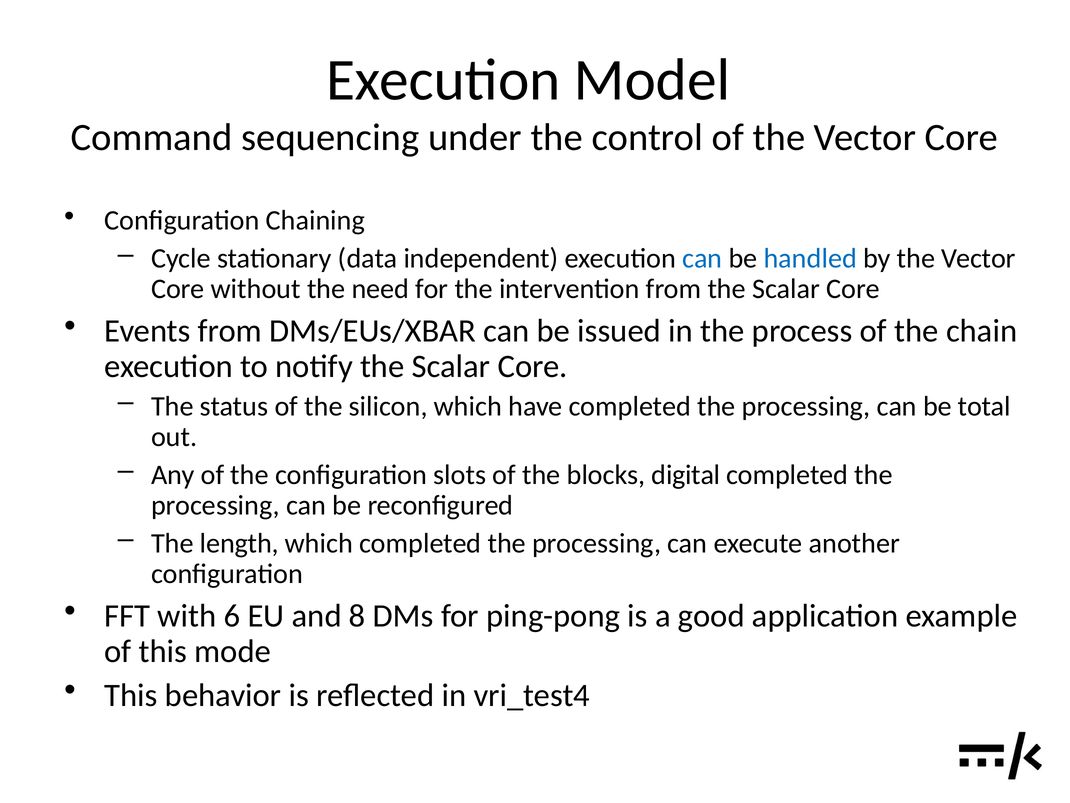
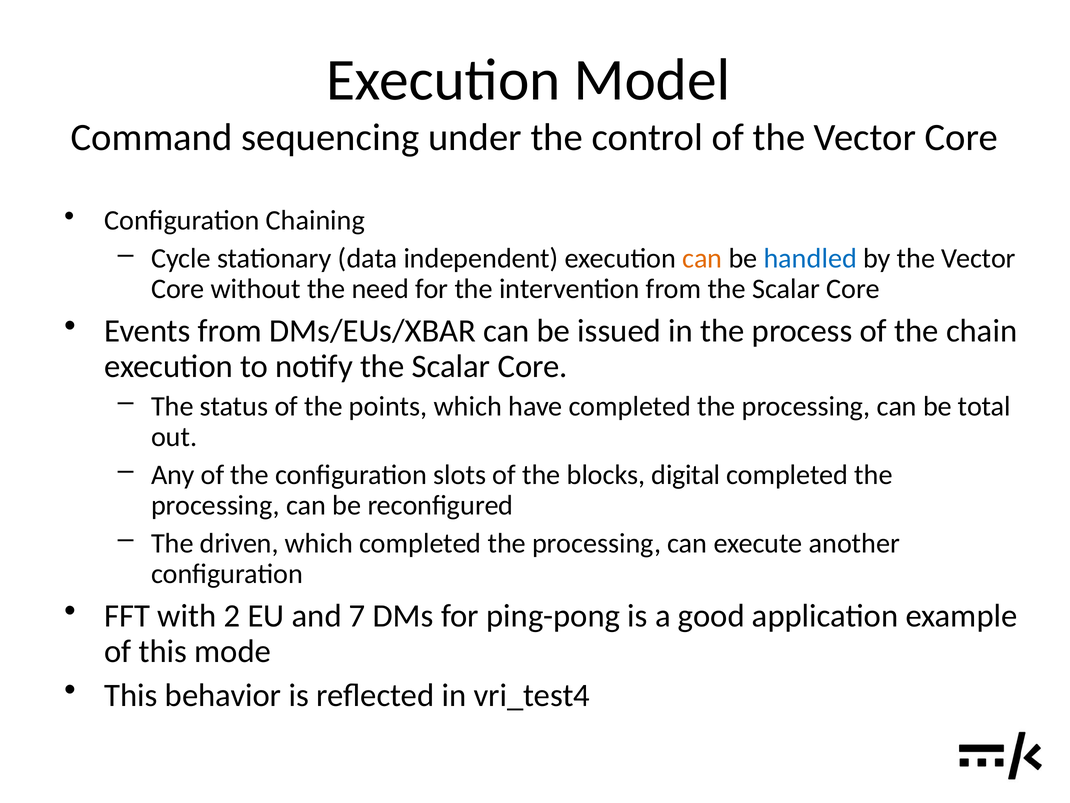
can at (702, 258) colour: blue -> orange
silicon: silicon -> points
length: length -> driven
6: 6 -> 2
8: 8 -> 7
